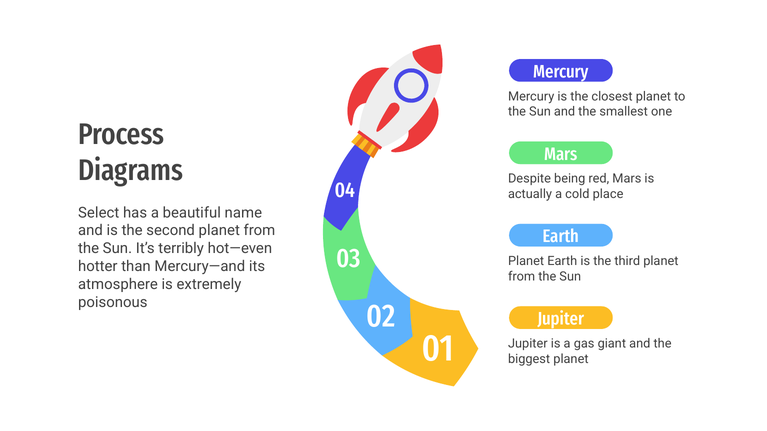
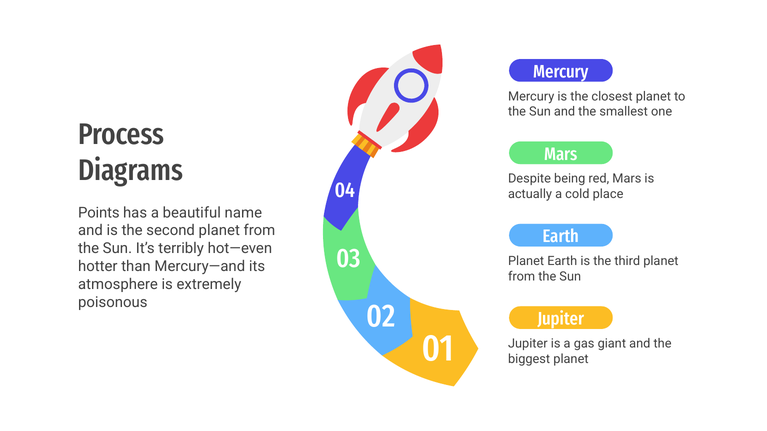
Select: Select -> Points
